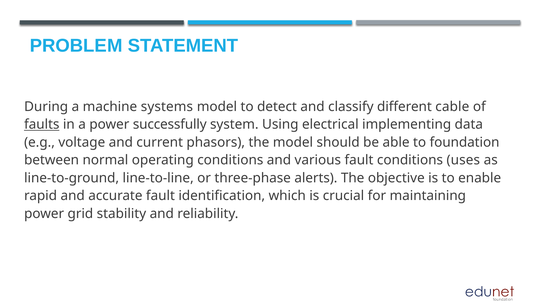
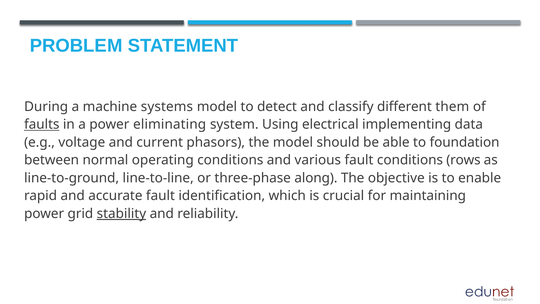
cable: cable -> them
successfully: successfully -> eliminating
uses: uses -> rows
alerts: alerts -> along
stability underline: none -> present
